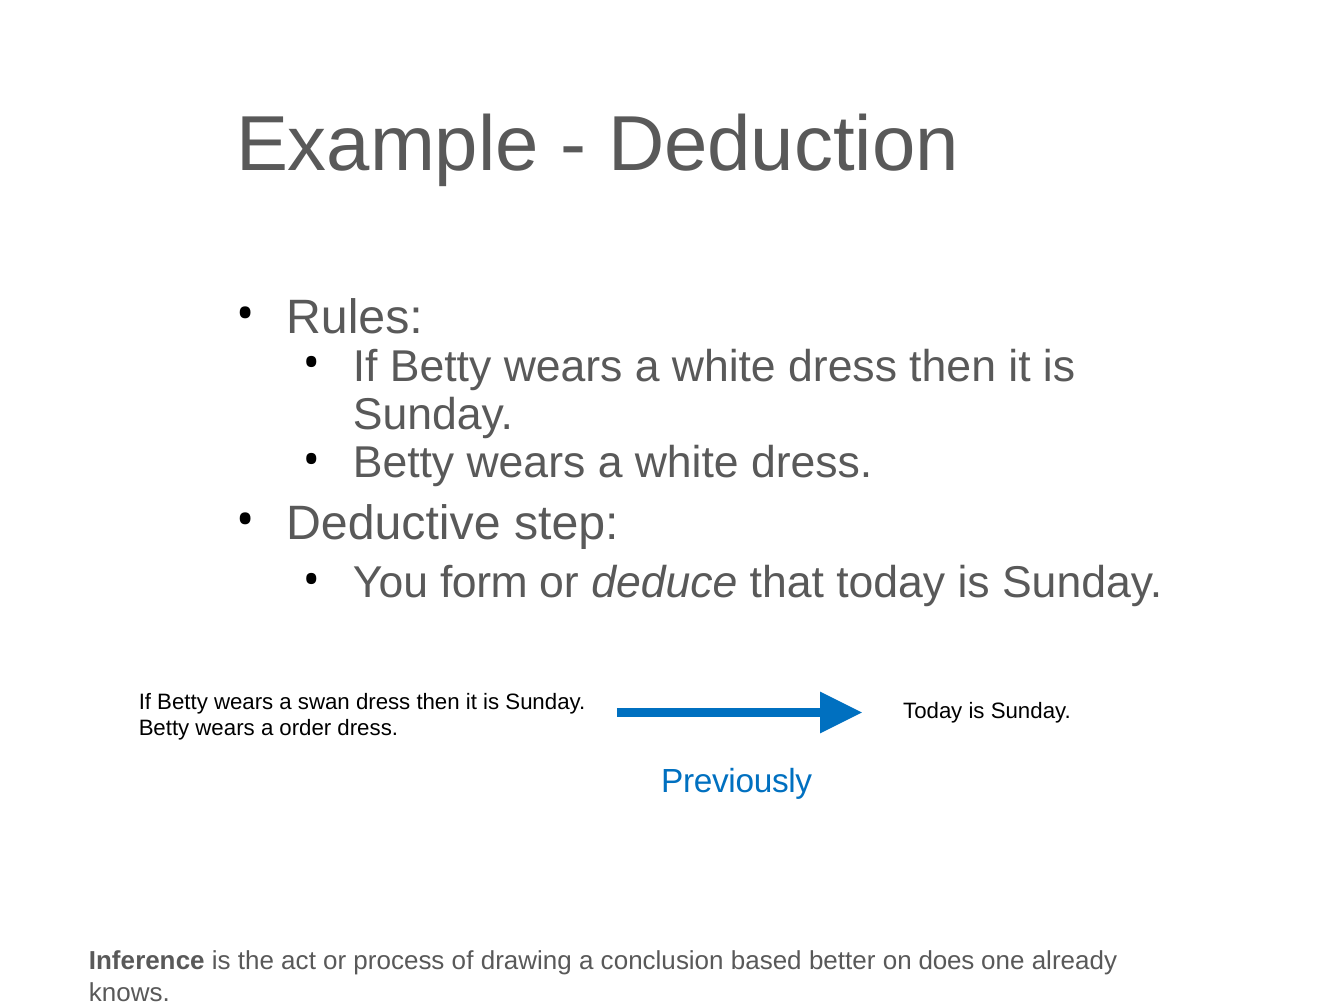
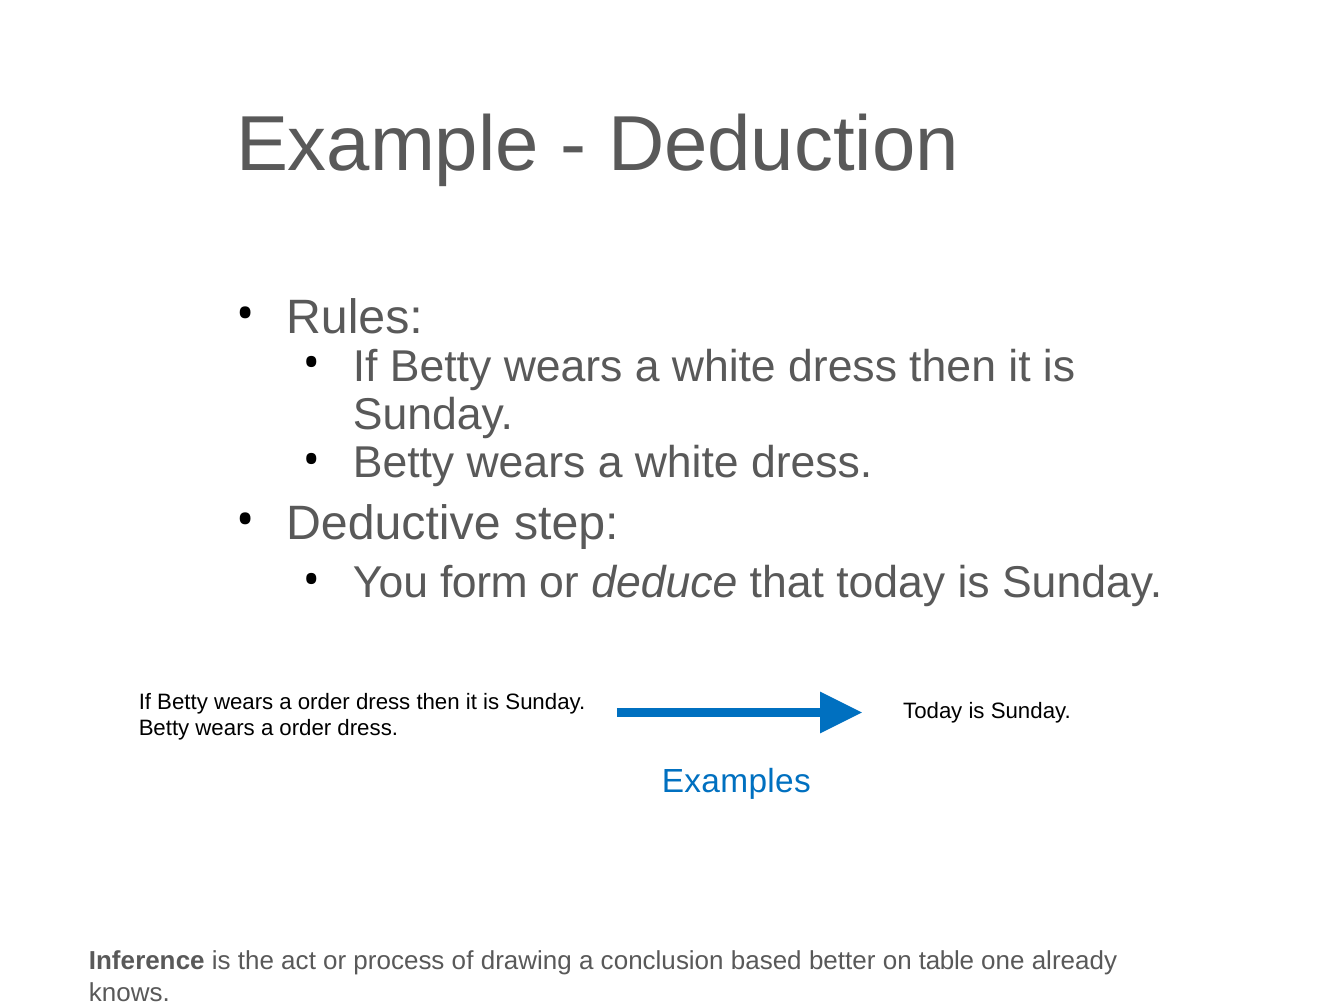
swan at (324, 702): swan -> order
Previously: Previously -> Examples
does: does -> table
